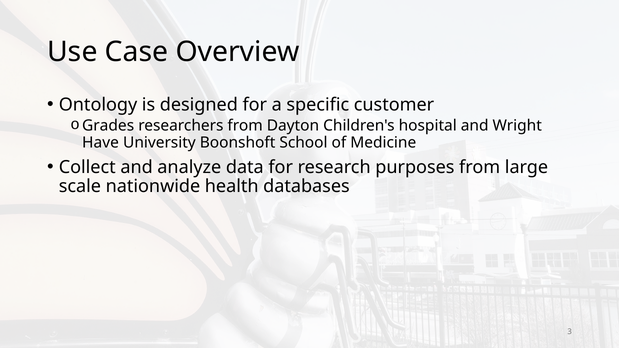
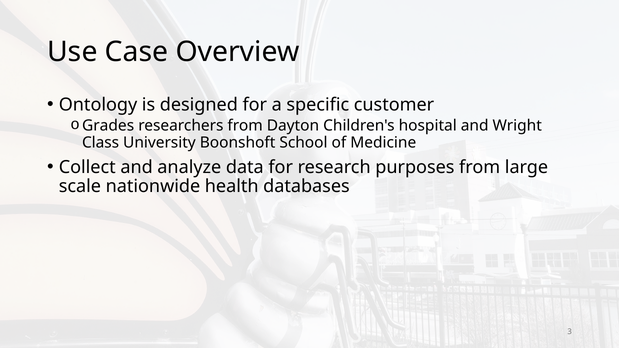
Have: Have -> Class
